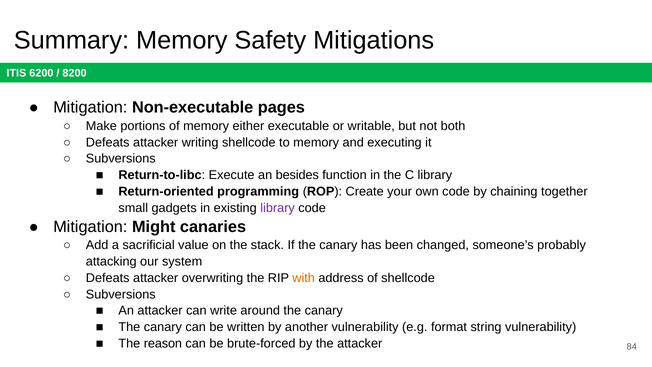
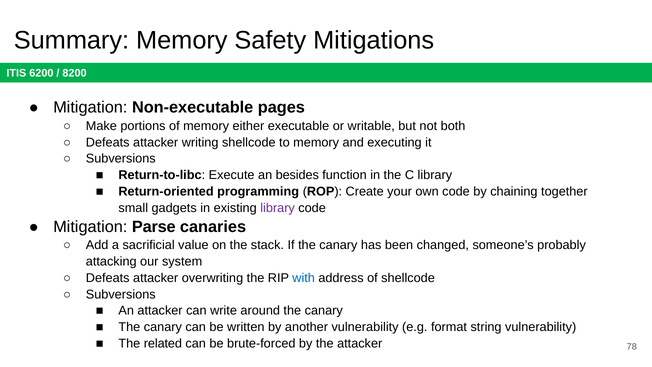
Might: Might -> Parse
with colour: orange -> blue
reason: reason -> related
84: 84 -> 78
